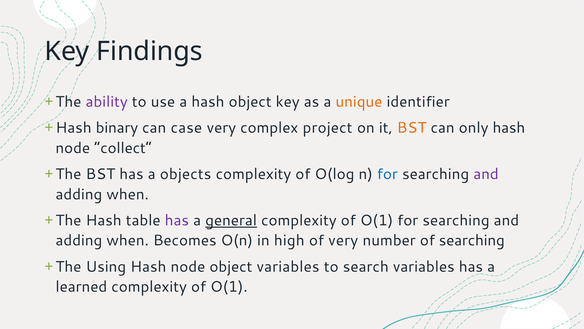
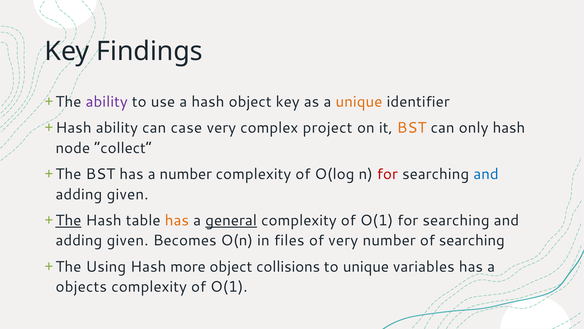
Hash binary: binary -> ability
a objects: objects -> number
for at (387, 174) colour: blue -> red
and at (486, 174) colour: purple -> blue
when at (128, 194): when -> given
The at (68, 220) underline: none -> present
has at (177, 220) colour: purple -> orange
when at (128, 240): when -> given
high: high -> files
Using Hash node: node -> more
object variables: variables -> collisions
to search: search -> unique
learned: learned -> objects
